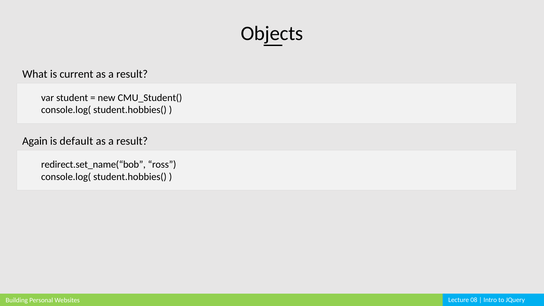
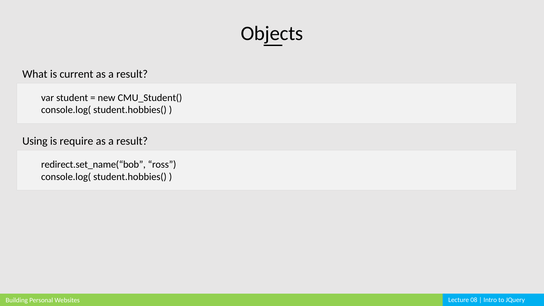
Again: Again -> Using
default: default -> require
